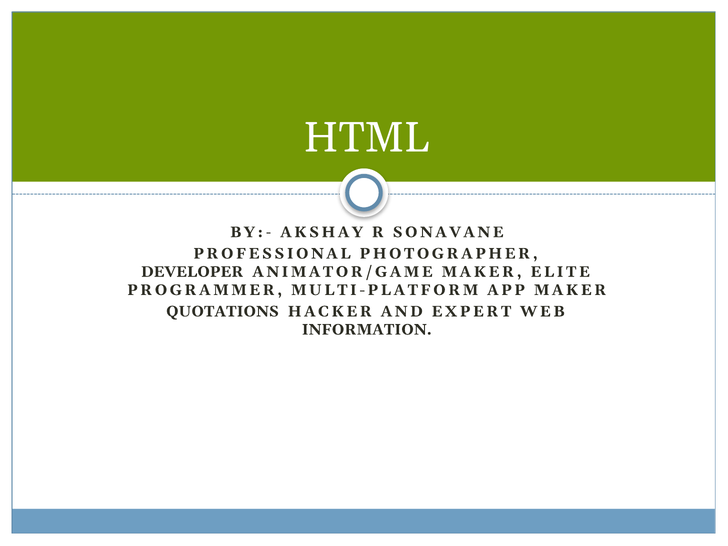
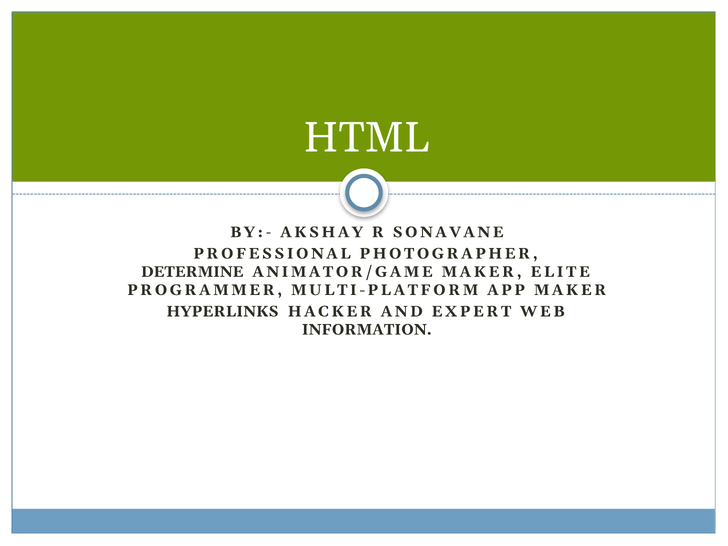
DEVELOPER: DEVELOPER -> DETERMINE
QUOTATIONS: QUOTATIONS -> HYPERLINKS
